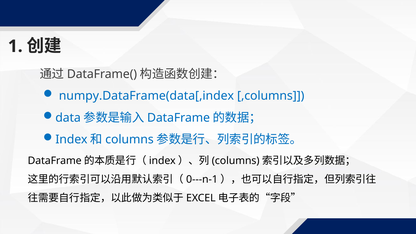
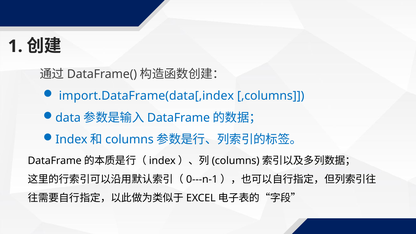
numpy.DataFrame(data[,index: numpy.DataFrame(data[,index -> import.DataFrame(data[,index
